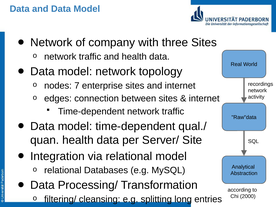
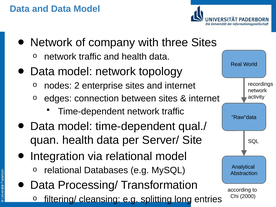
7: 7 -> 2
